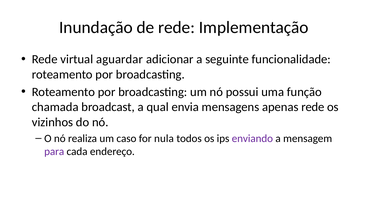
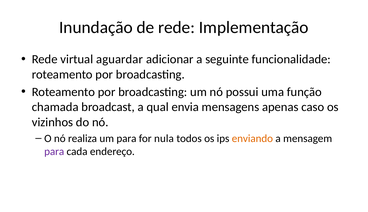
apenas rede: rede -> caso
um caso: caso -> para
enviando colour: purple -> orange
